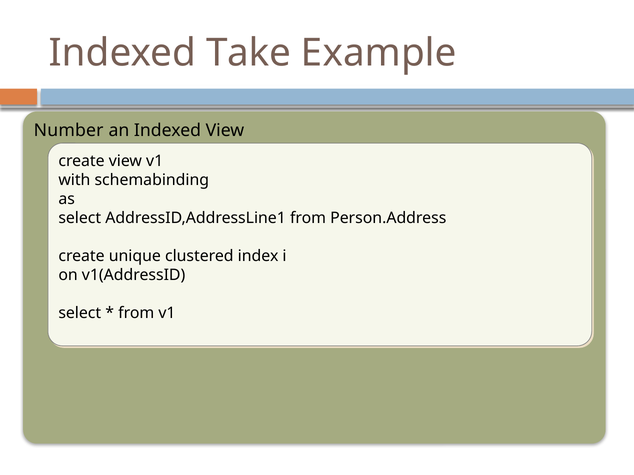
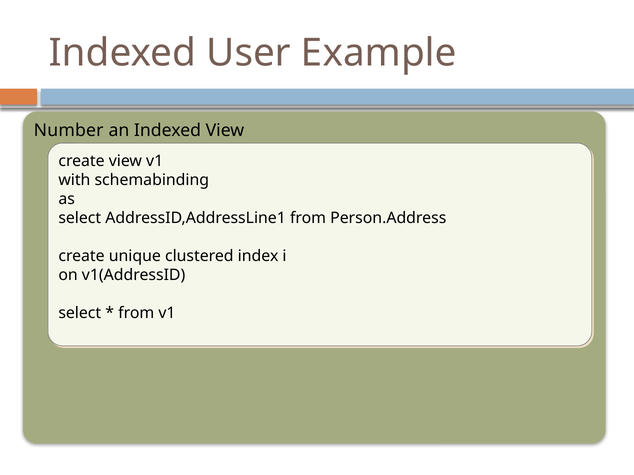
Take: Take -> User
